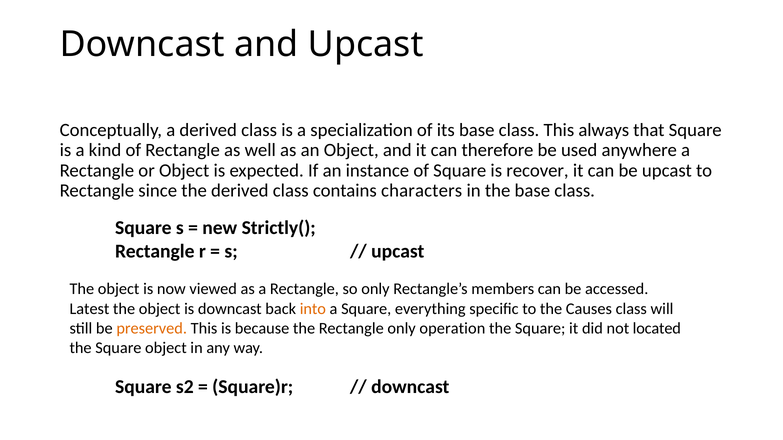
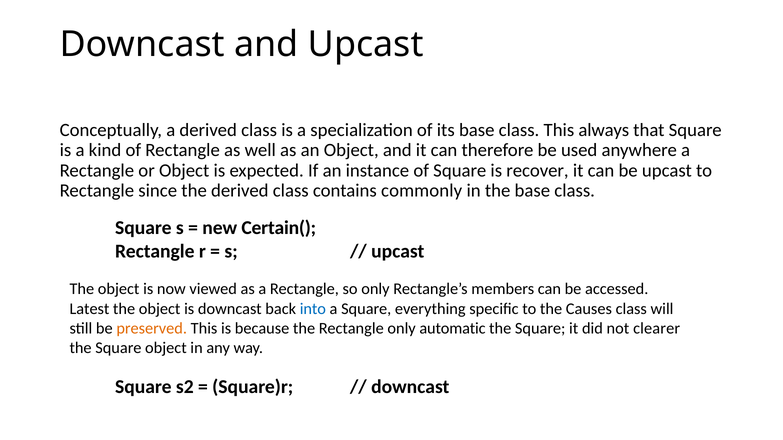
characters: characters -> commonly
Strictly(: Strictly( -> Certain(
into colour: orange -> blue
operation: operation -> automatic
located: located -> clearer
